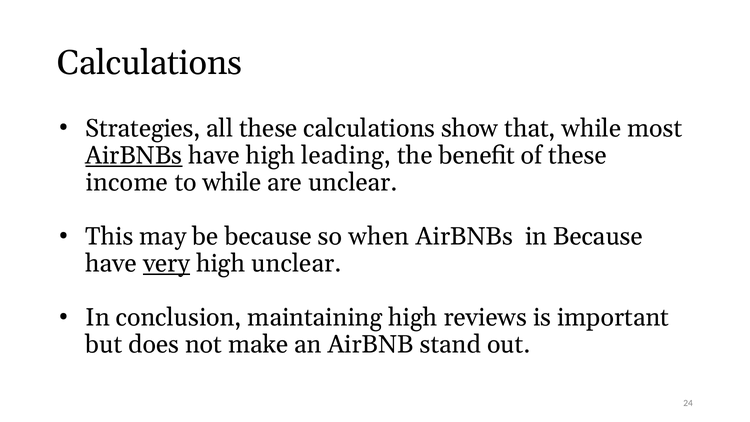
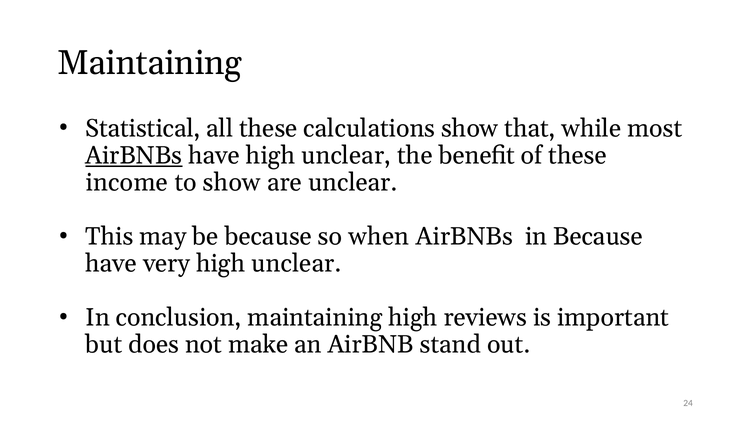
Calculations at (150, 63): Calculations -> Maintaining
Strategies: Strategies -> Statistical
have high leading: leading -> unclear
to while: while -> show
very underline: present -> none
